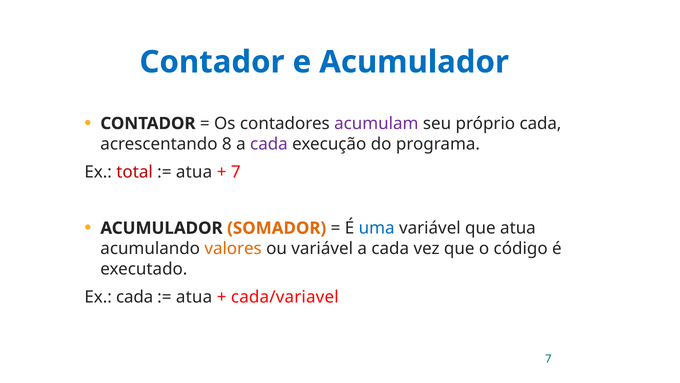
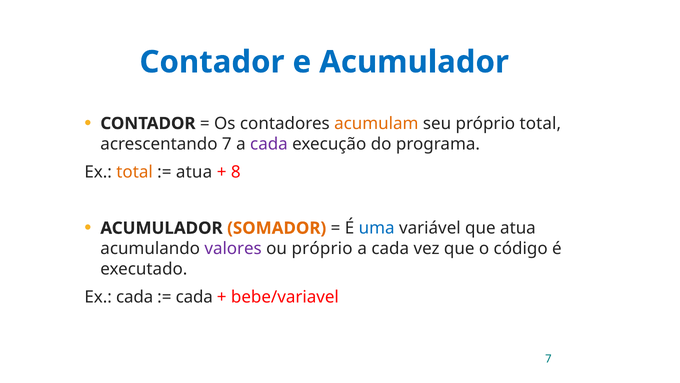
acumulam colour: purple -> orange
próprio cada: cada -> total
acrescentando 8: 8 -> 7
total at (135, 172) colour: red -> orange
7 at (236, 172): 7 -> 8
valores colour: orange -> purple
ou variável: variável -> próprio
atua at (194, 297): atua -> cada
cada/variavel: cada/variavel -> bebe/variavel
